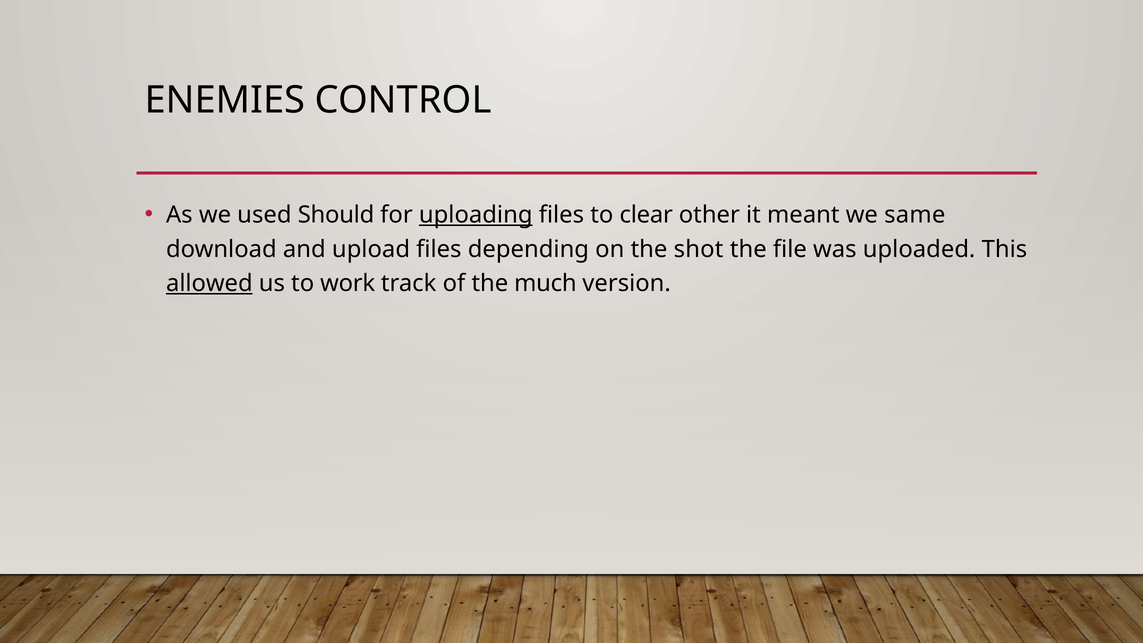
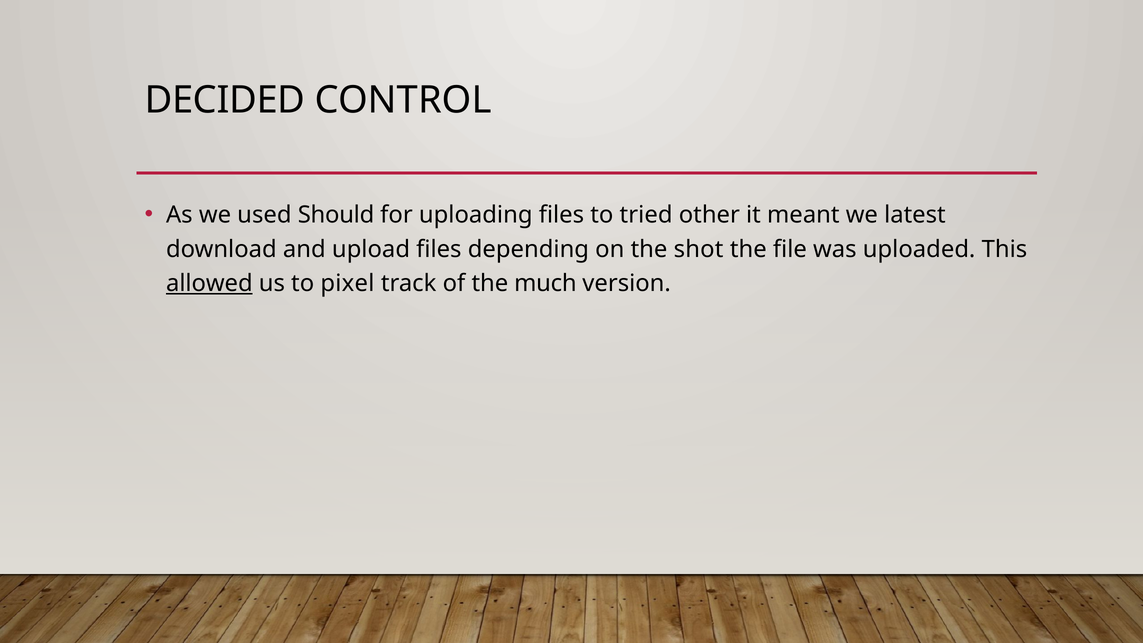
ENEMIES: ENEMIES -> DECIDED
uploading underline: present -> none
clear: clear -> tried
same: same -> latest
work: work -> pixel
